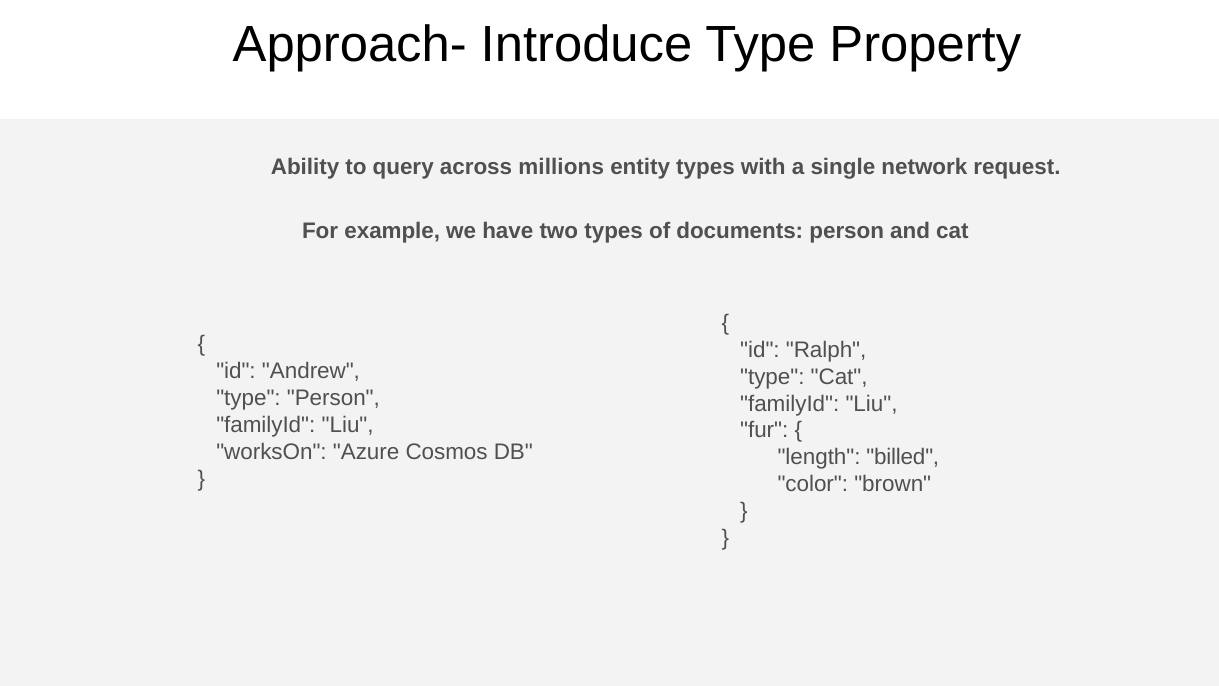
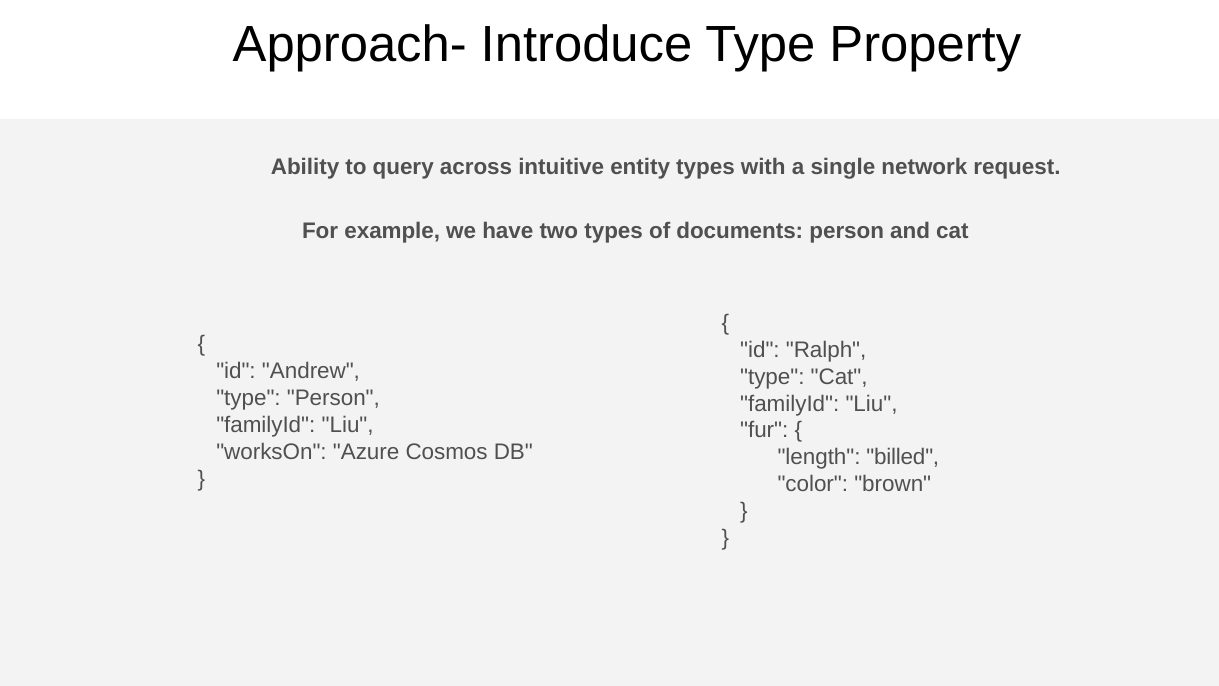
millions: millions -> intuitive
